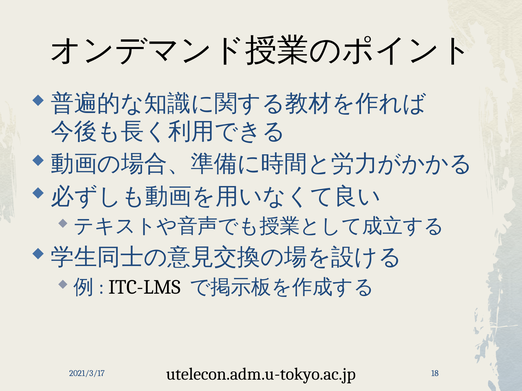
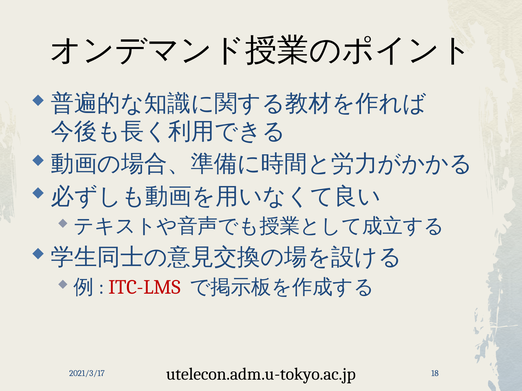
ITC-LMS colour: black -> red
